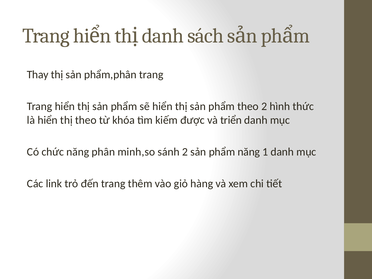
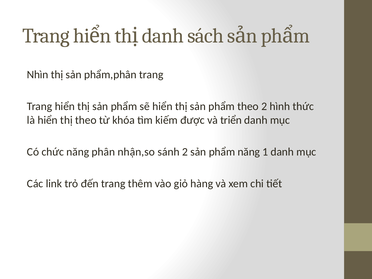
Thay: Thay -> Nhìn
minh,so: minh,so -> nhận,so
